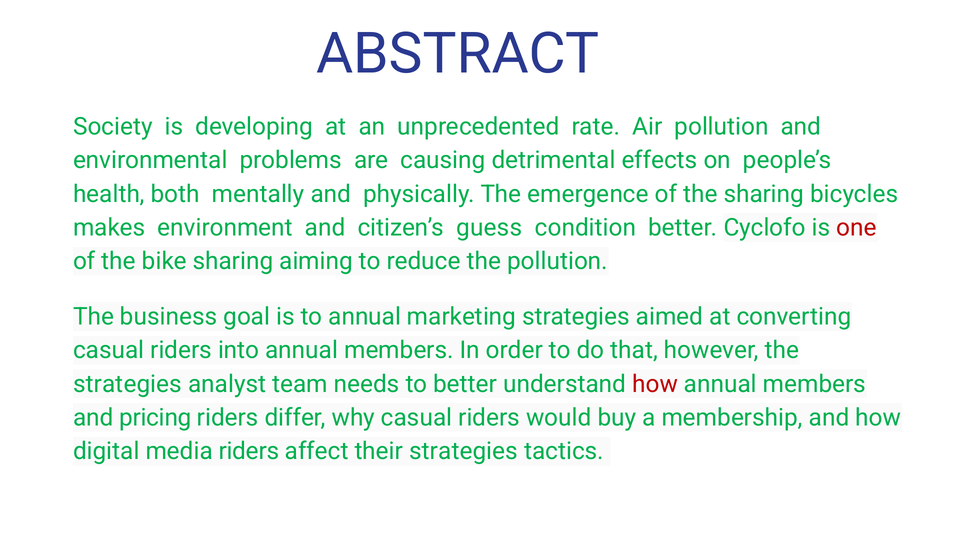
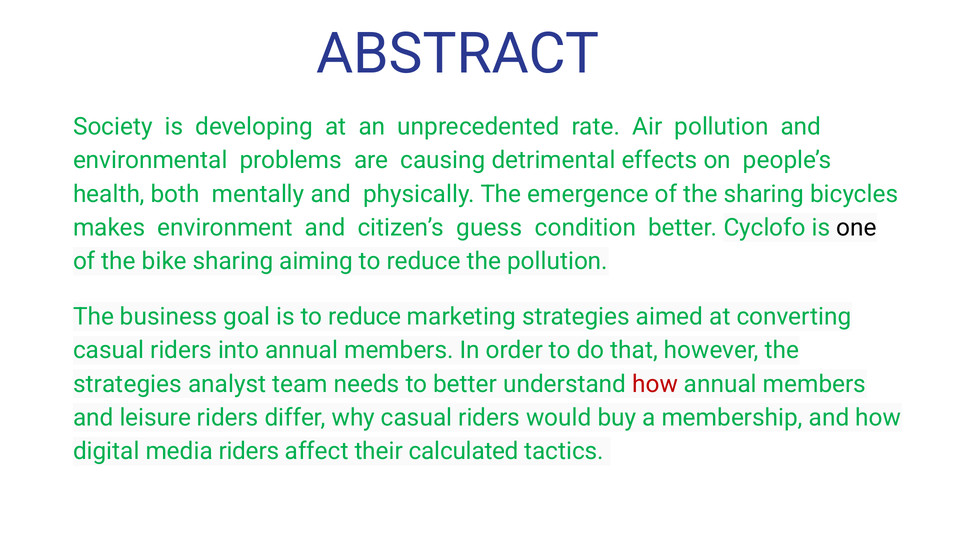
one colour: red -> black
is to annual: annual -> reduce
pricing: pricing -> leisure
their strategies: strategies -> calculated
